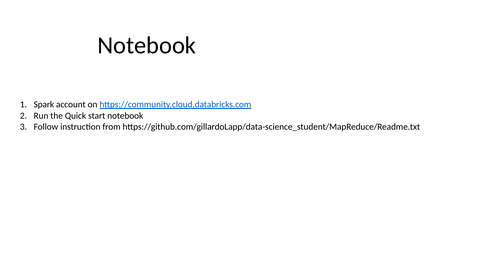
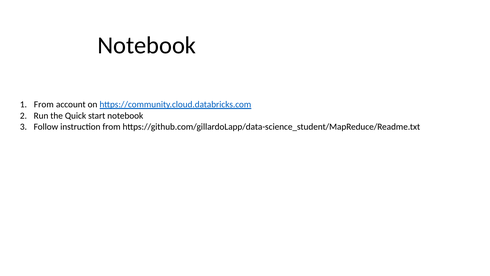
Spark at (44, 104): Spark -> From
